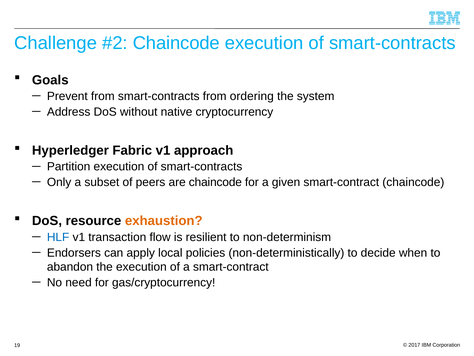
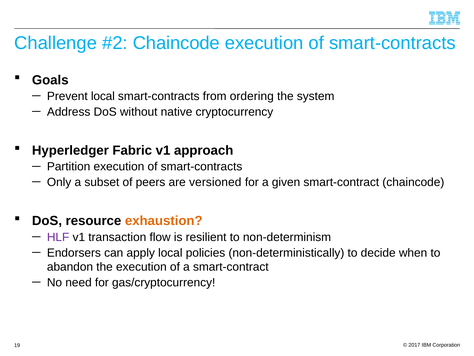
Prevent from: from -> local
are chaincode: chaincode -> versioned
HLF colour: blue -> purple
